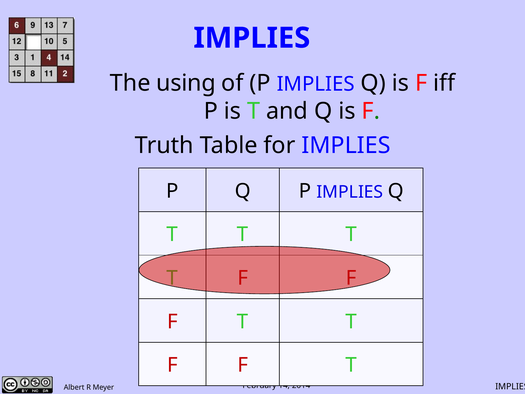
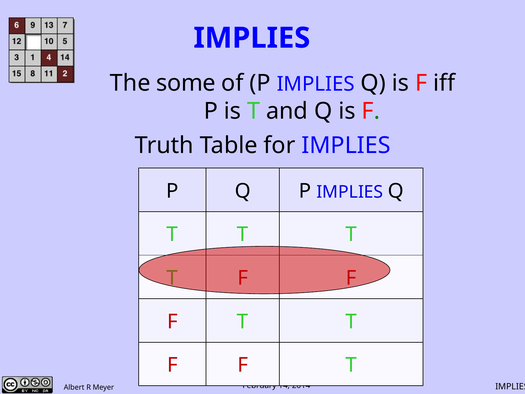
using: using -> some
